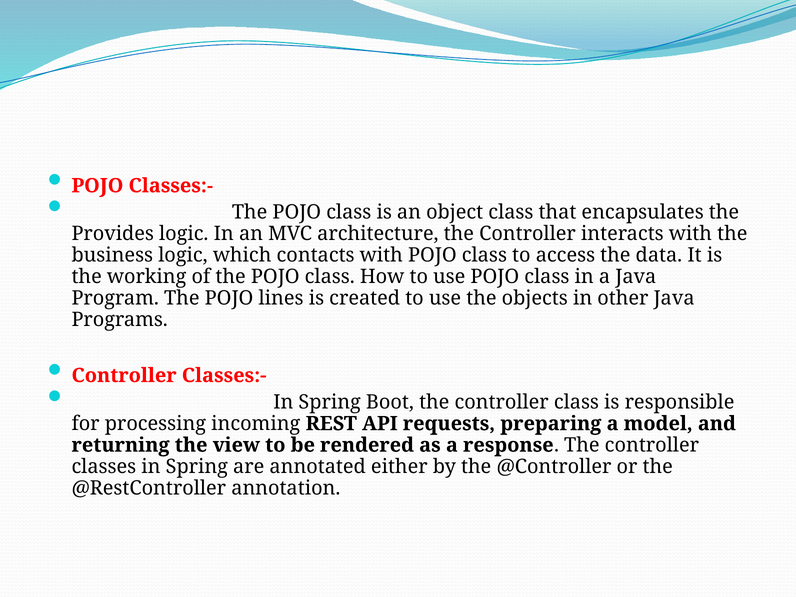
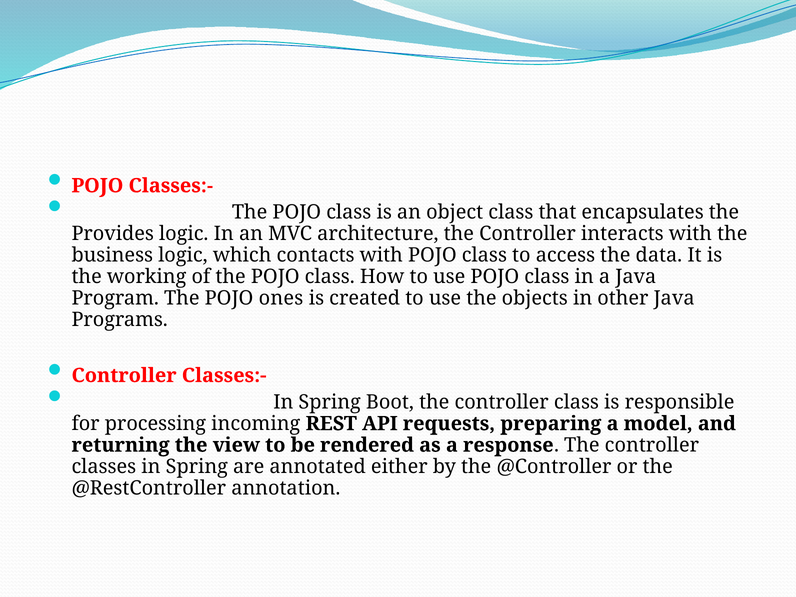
lines: lines -> ones
